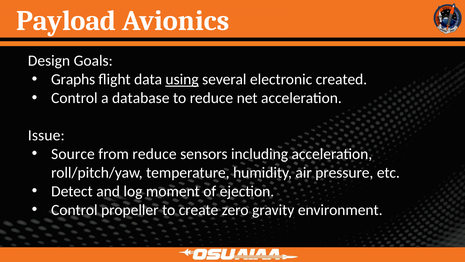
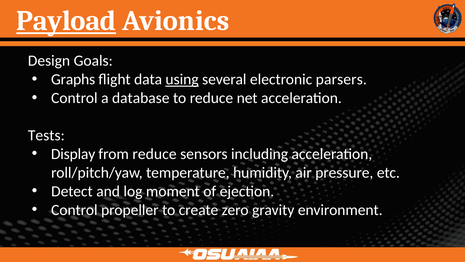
Payload underline: none -> present
created: created -> parsers
Issue: Issue -> Tests
Source: Source -> Display
